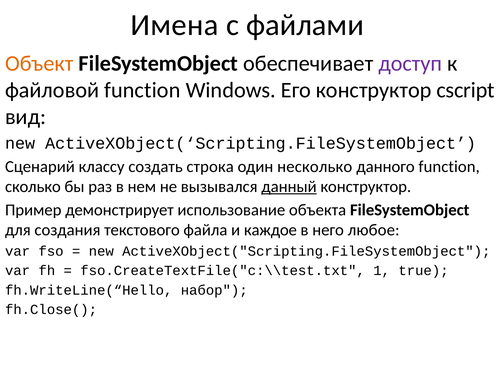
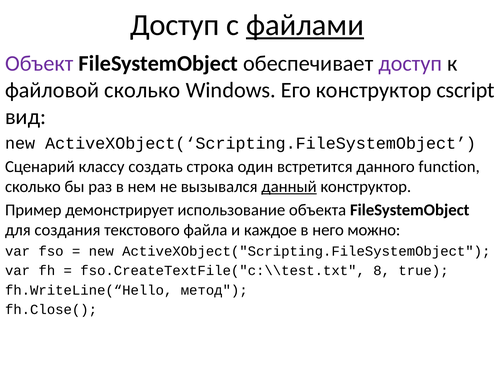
Имена at (175, 25): Имена -> Доступ
файлами underline: none -> present
Объект colour: orange -> purple
файловой function: function -> сколько
несколько: несколько -> встретится
любое: любое -> можно
1: 1 -> 8
набор: набор -> метод
